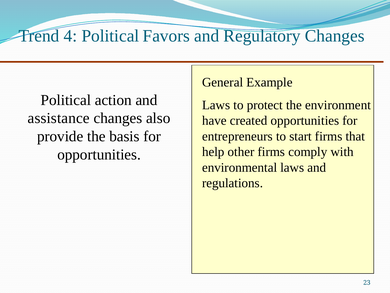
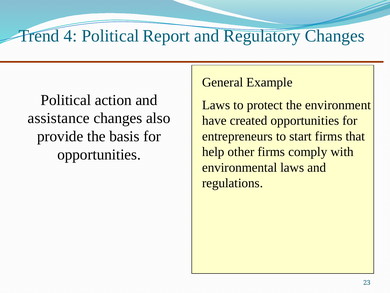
Favors: Favors -> Report
